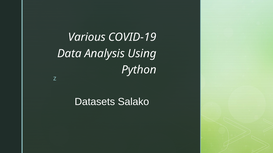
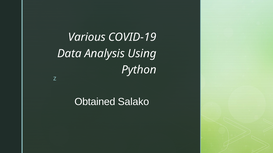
Datasets: Datasets -> Obtained
